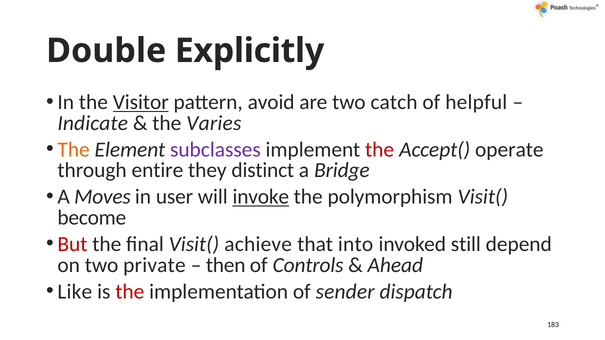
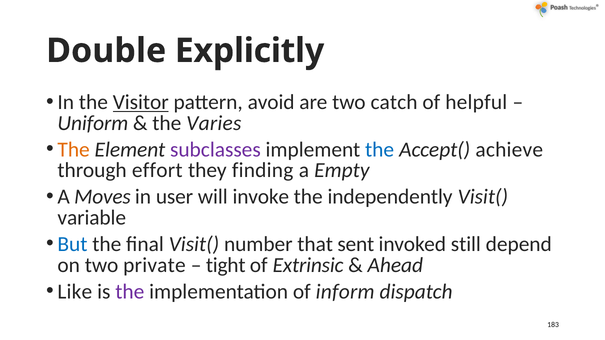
Indicate: Indicate -> Uniform
the at (380, 150) colour: red -> blue
operate: operate -> achieve
entire: entire -> effort
distinct: distinct -> finding
Bridge: Bridge -> Empty
invoke underline: present -> none
polymorphism: polymorphism -> independently
become: become -> variable
But colour: red -> blue
achieve: achieve -> number
into: into -> sent
then: then -> tight
Controls: Controls -> Extrinsic
the at (130, 292) colour: red -> purple
sender: sender -> inform
